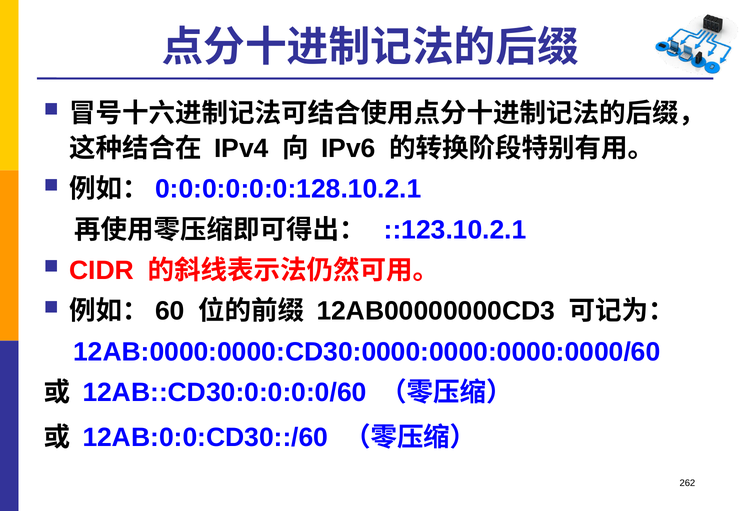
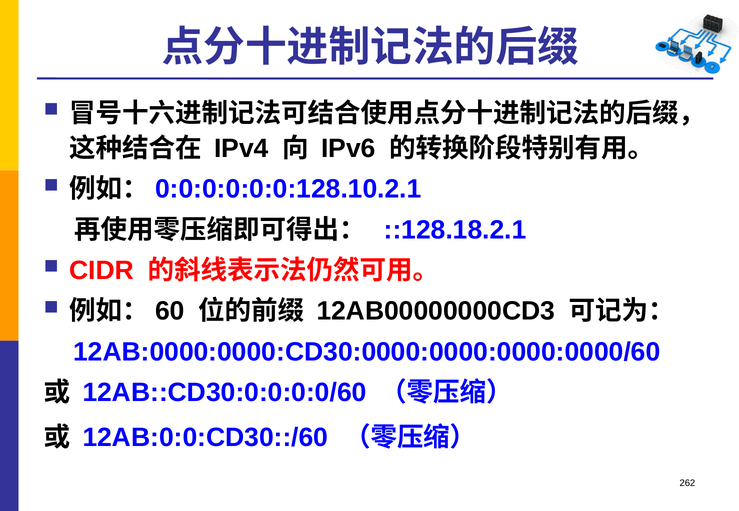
::123.10.2.1: ::123.10.2.1 -> ::128.18.2.1
